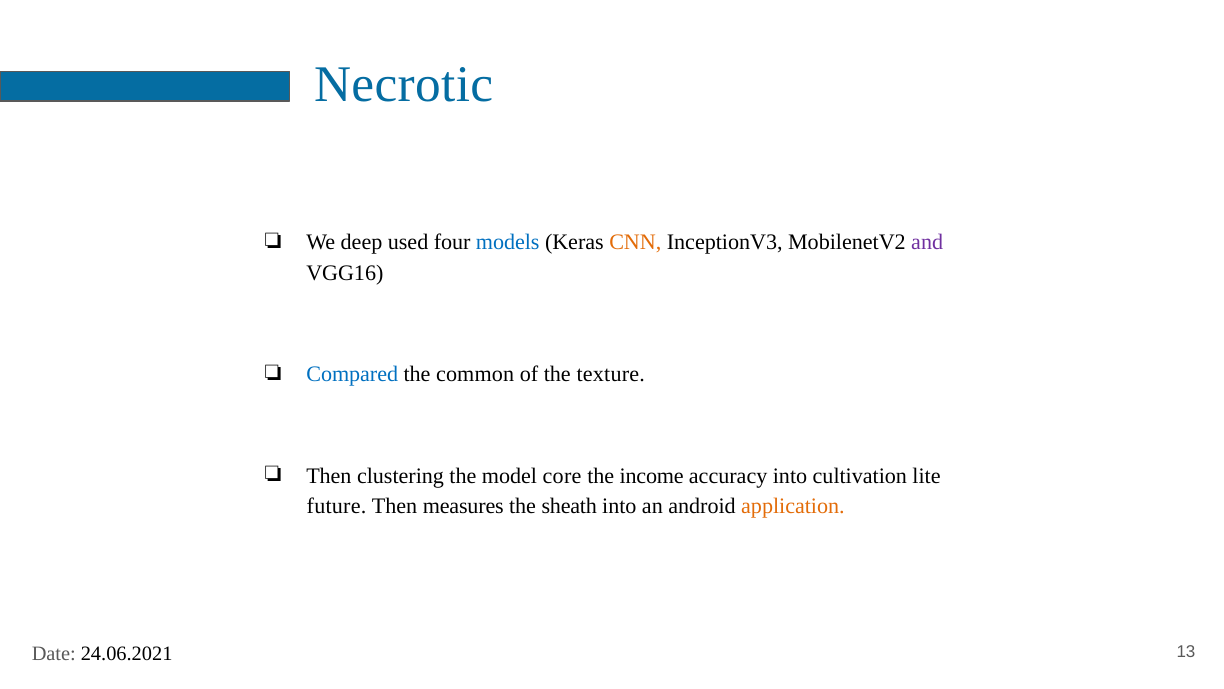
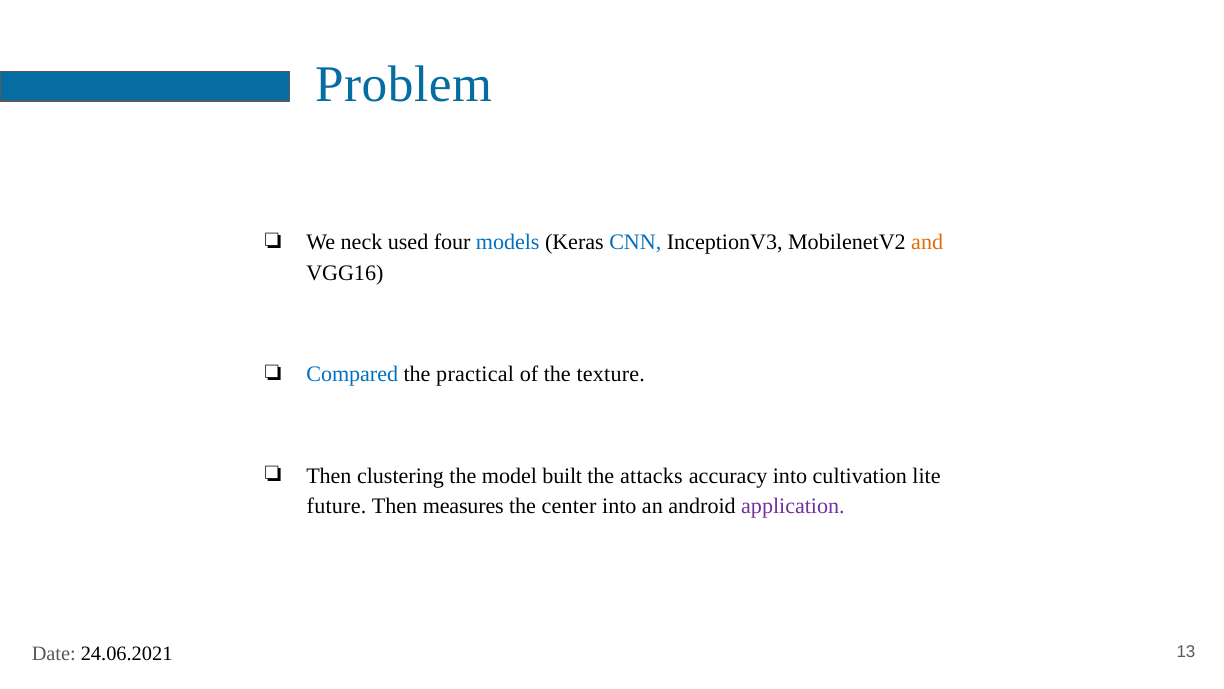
Necrotic: Necrotic -> Problem
deep: deep -> neck
CNN colour: orange -> blue
and colour: purple -> orange
common: common -> practical
core: core -> built
income: income -> attacks
sheath: sheath -> center
application colour: orange -> purple
